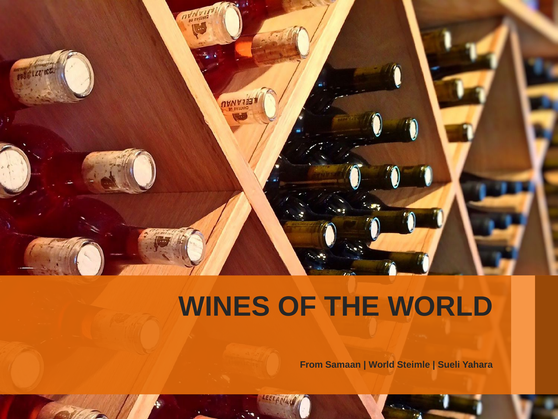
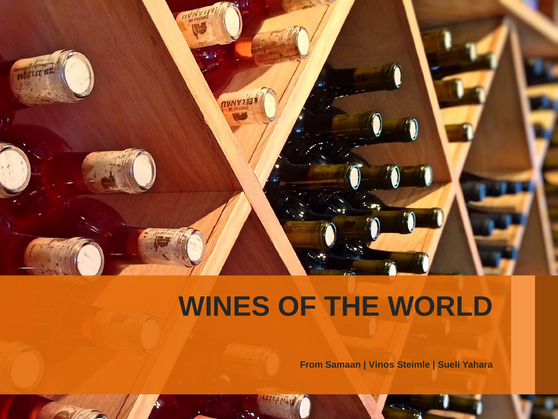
World at (382, 364): World -> Vinos
